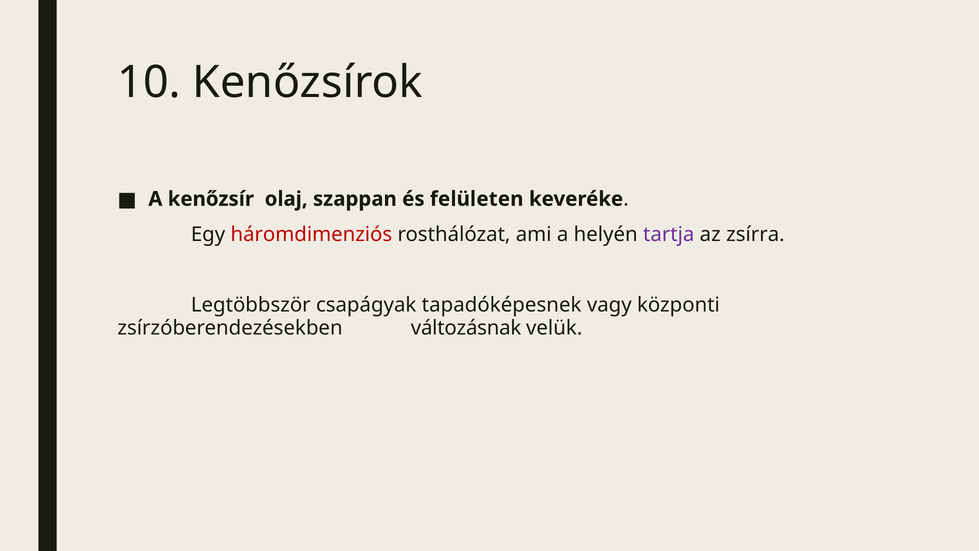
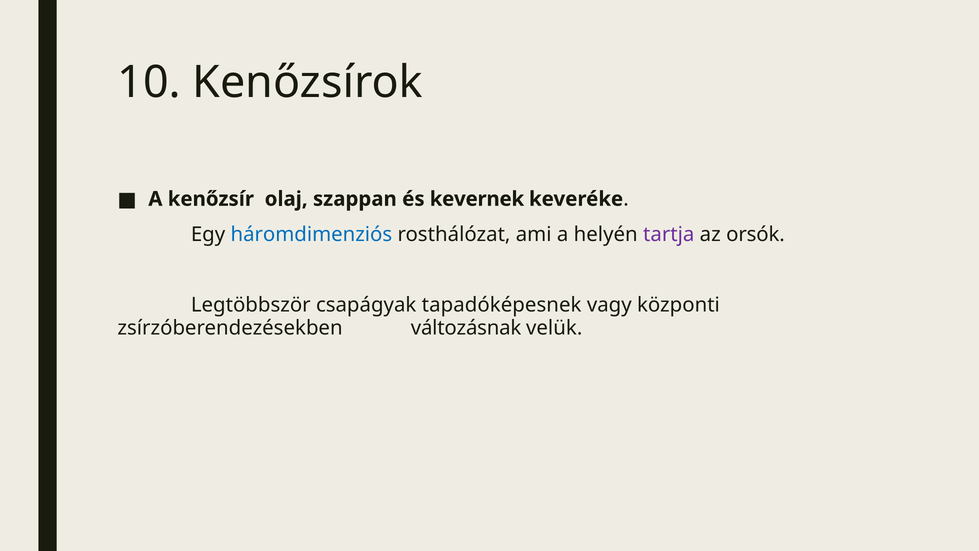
felületen: felületen -> kevernek
háromdimenziós colour: red -> blue
zsírra: zsírra -> orsók
